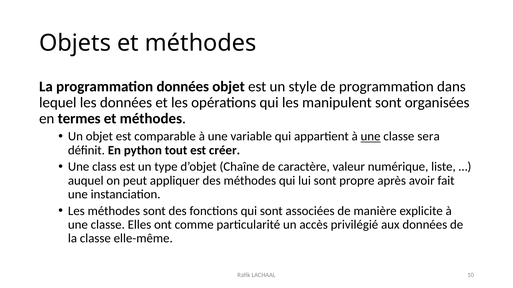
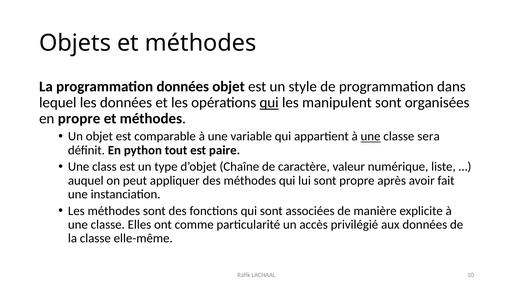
qui at (269, 103) underline: none -> present
en termes: termes -> propre
créer: créer -> paire
